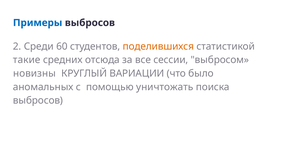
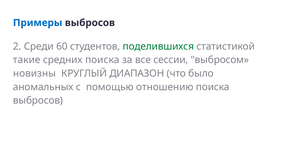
поделившихся colour: orange -> green
средних отсюда: отсюда -> поиска
ВАРИАЦИИ: ВАРИАЦИИ -> ДИАПАЗОН
уничтожать: уничтожать -> отношению
